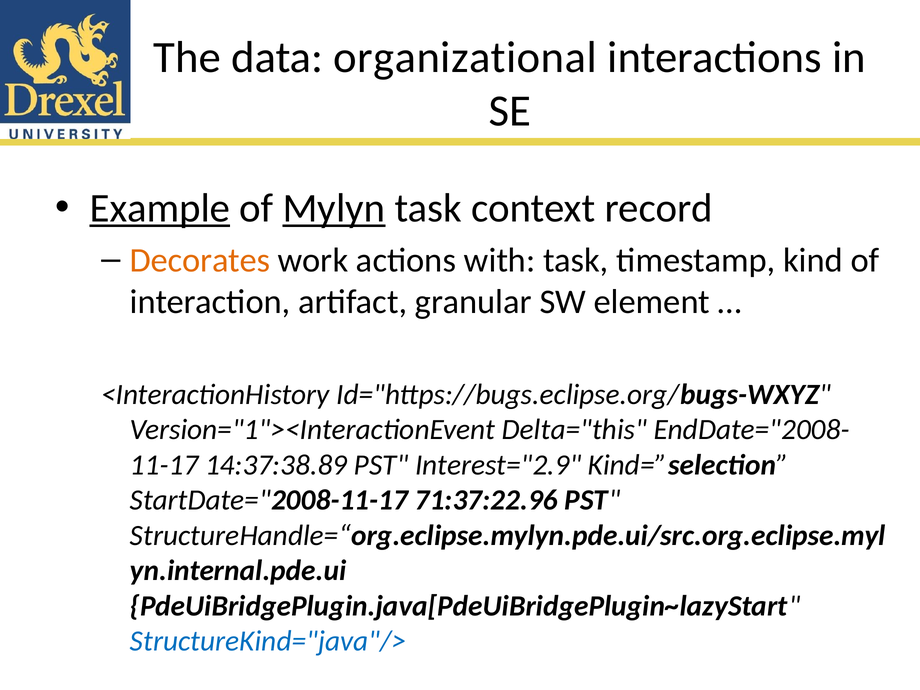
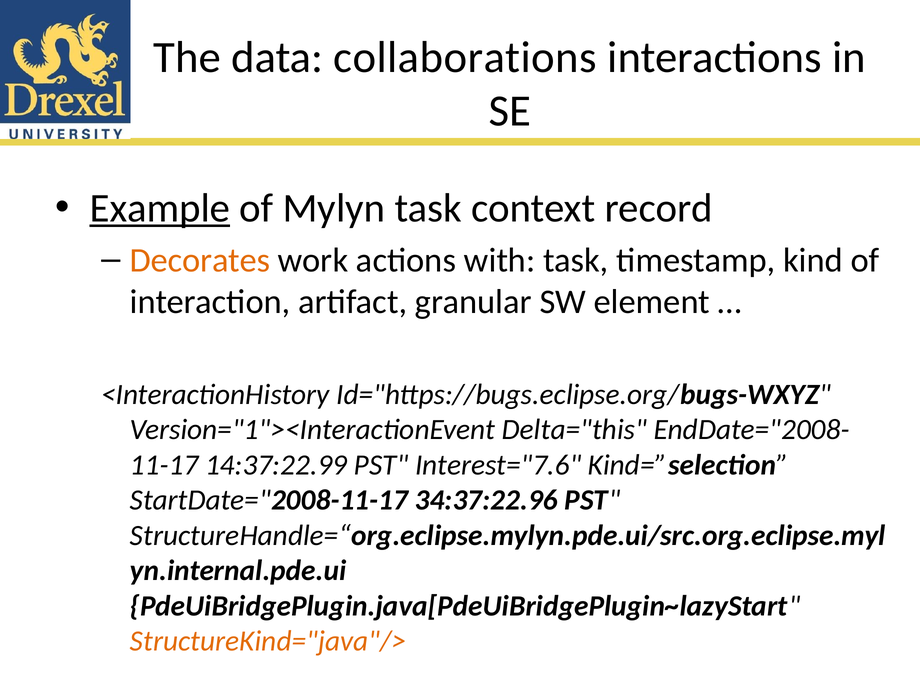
organizational: organizational -> collaborations
Mylyn underline: present -> none
14:37:38.89: 14:37:38.89 -> 14:37:22.99
Interest="2.9: Interest="2.9 -> Interest="7.6
71:37:22.96: 71:37:22.96 -> 34:37:22.96
StructureKind="java"/> colour: blue -> orange
